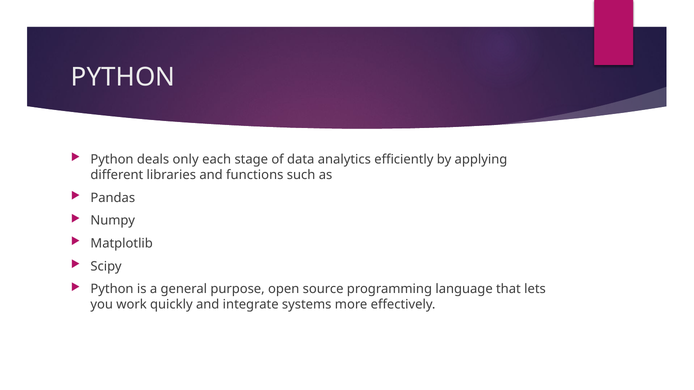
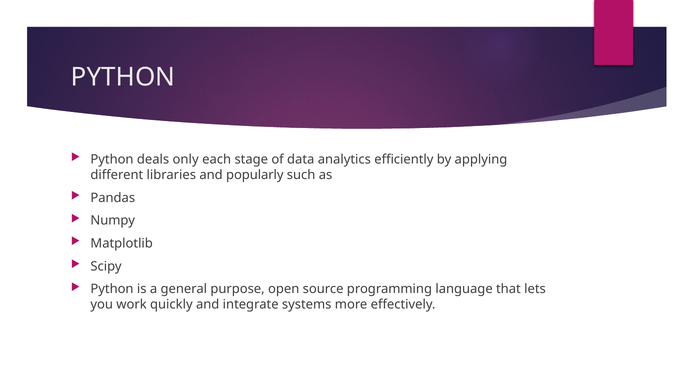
functions: functions -> popularly
